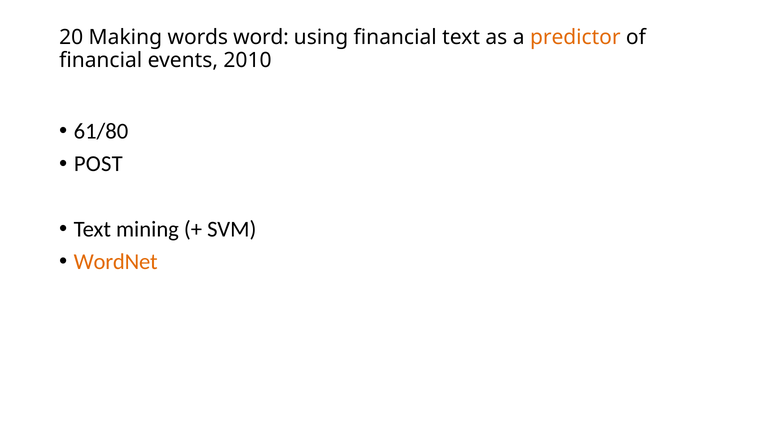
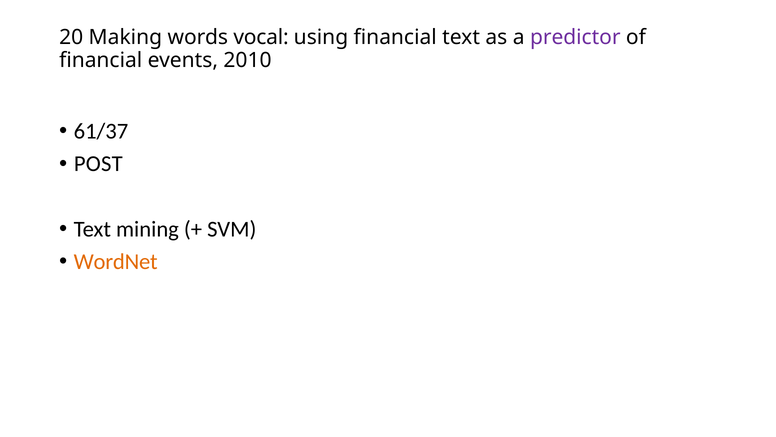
word: word -> vocal
predictor colour: orange -> purple
61/80: 61/80 -> 61/37
